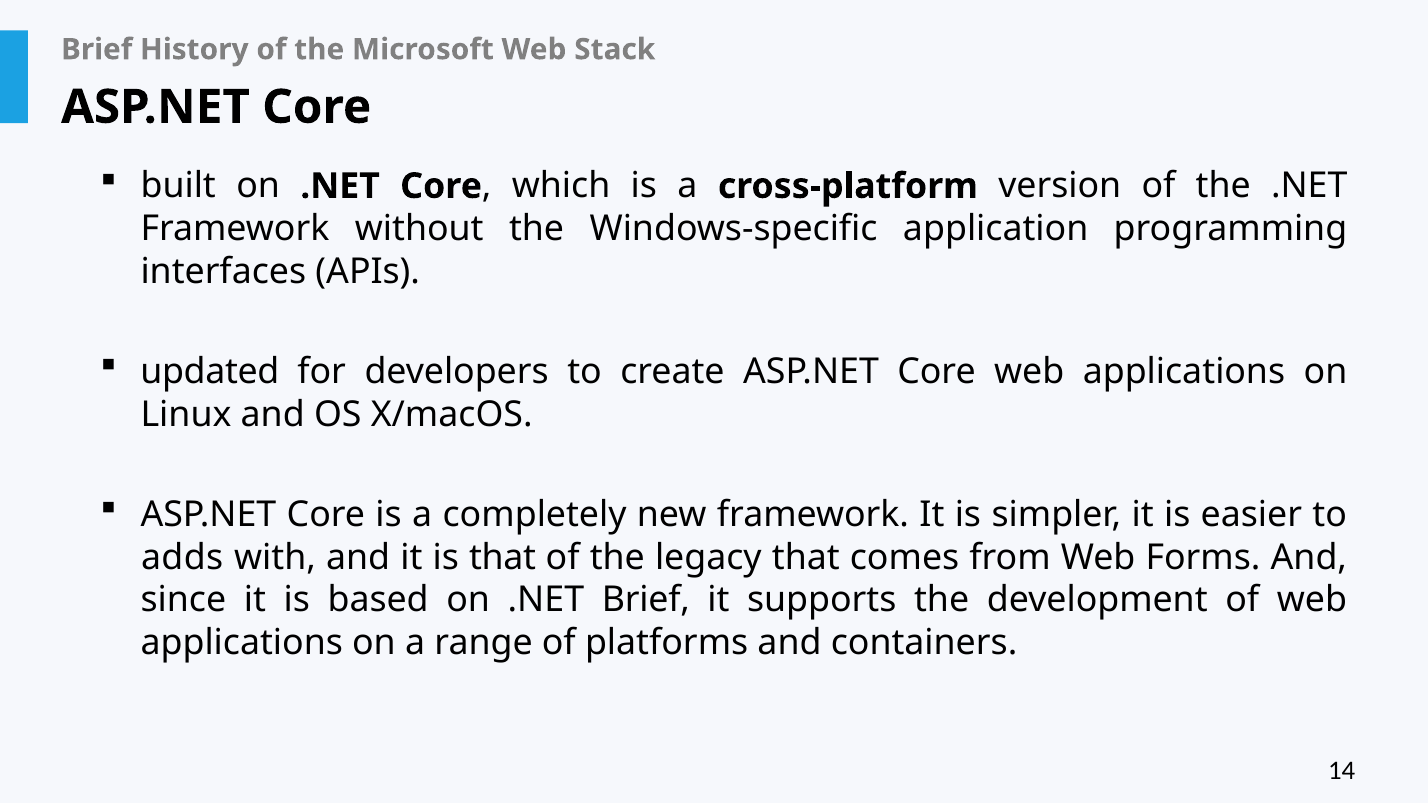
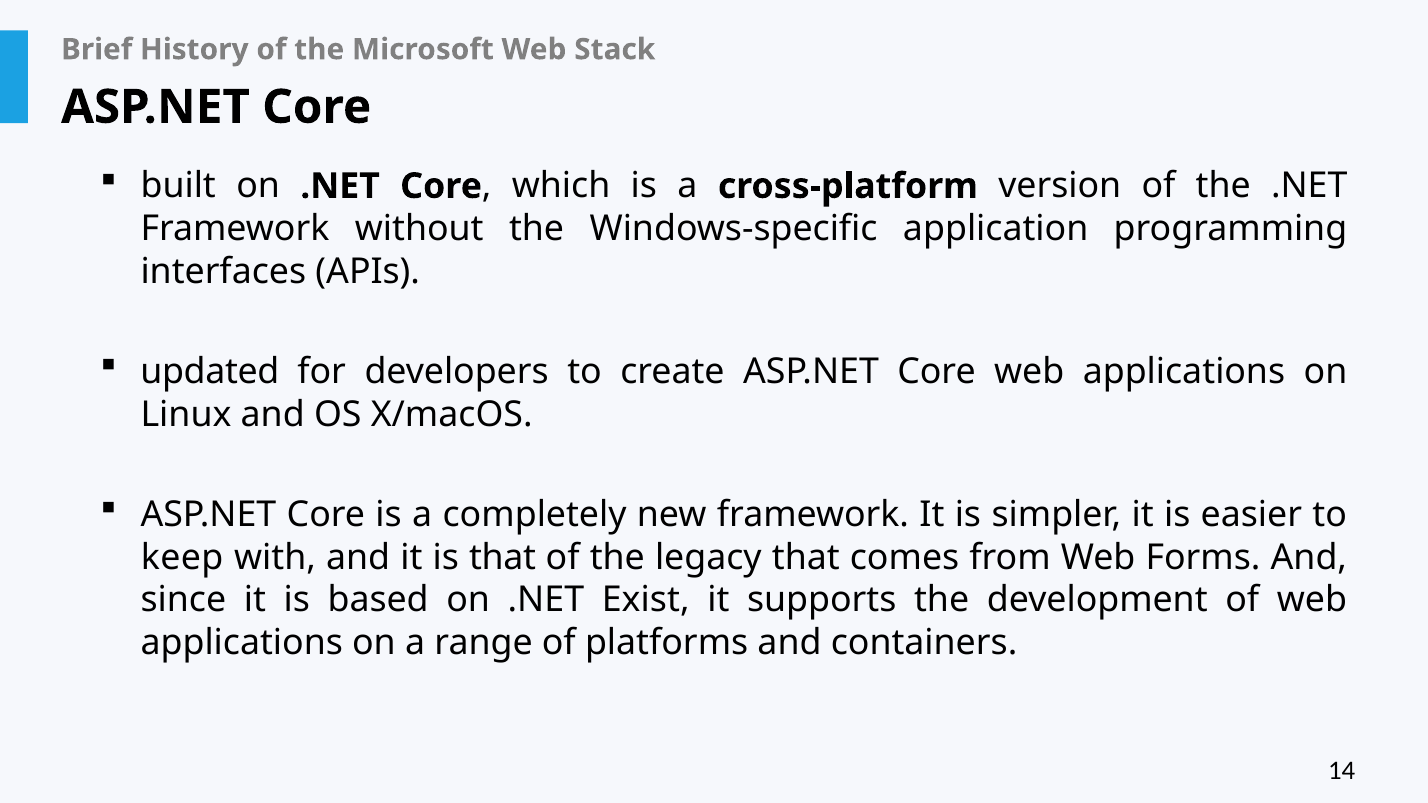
adds: adds -> keep
.NET Brief: Brief -> Exist
